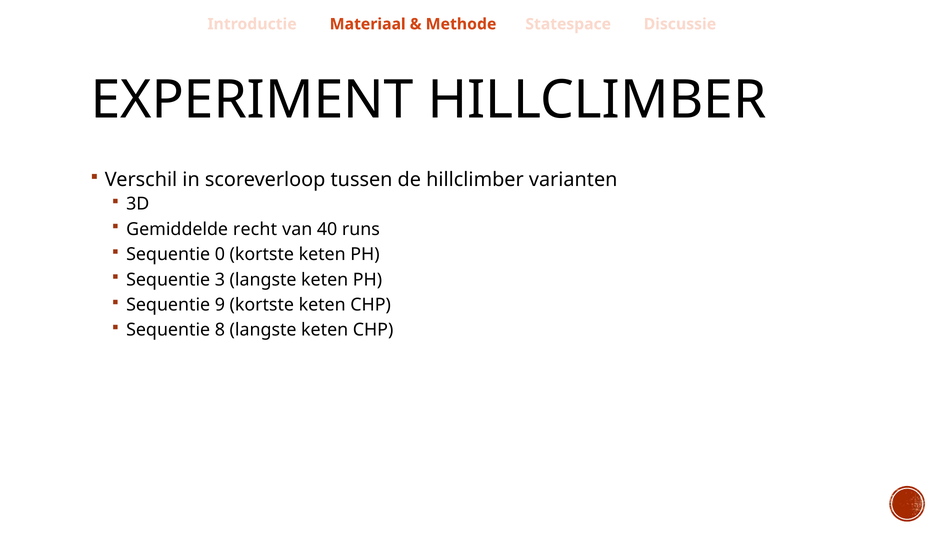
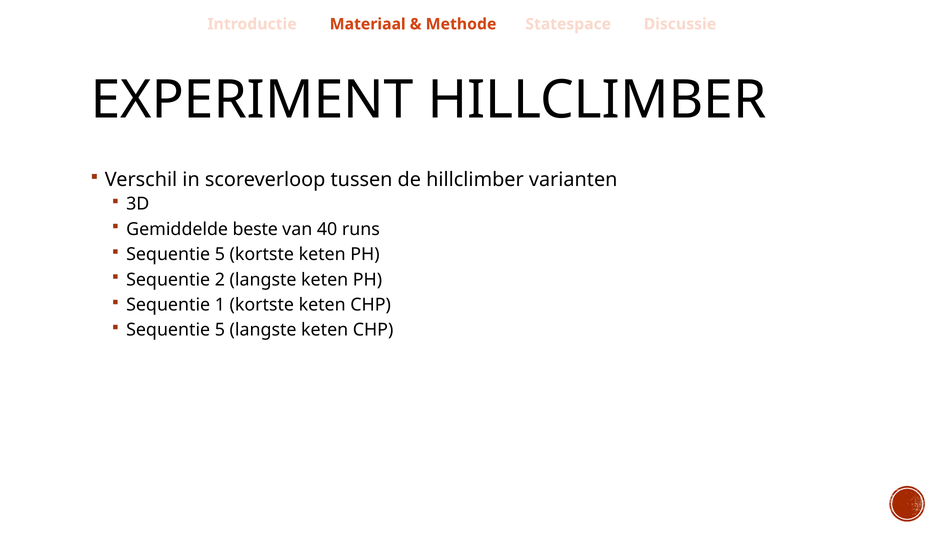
recht: recht -> beste
0 at (220, 254): 0 -> 5
3: 3 -> 2
9: 9 -> 1
8 at (220, 330): 8 -> 5
